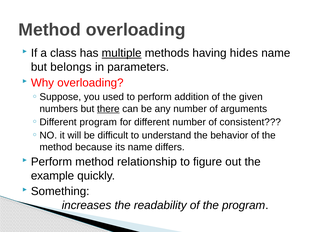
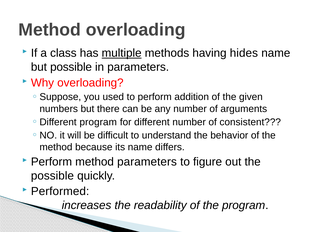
but belongs: belongs -> possible
there underline: present -> none
method relationship: relationship -> parameters
example at (52, 176): example -> possible
Something: Something -> Performed
